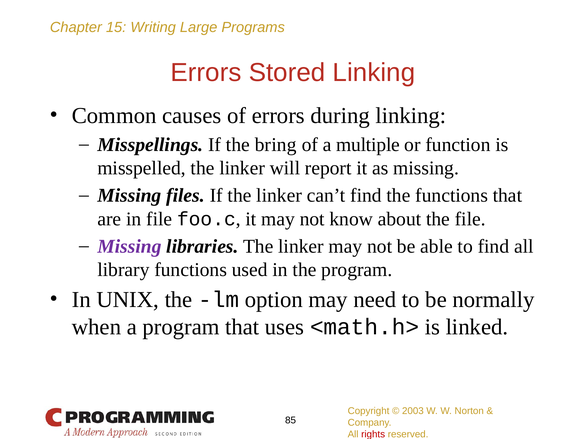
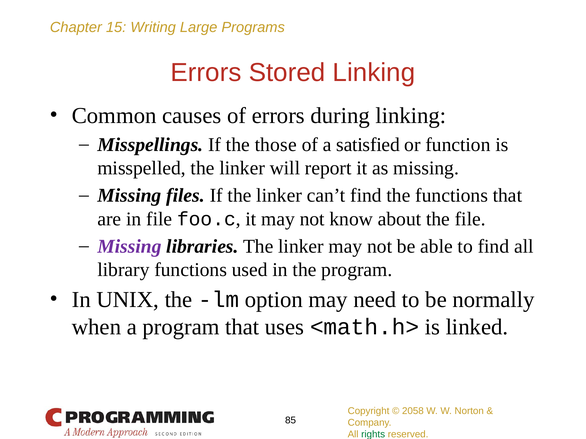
bring: bring -> those
multiple: multiple -> satisfied
2003: 2003 -> 2058
rights colour: red -> green
